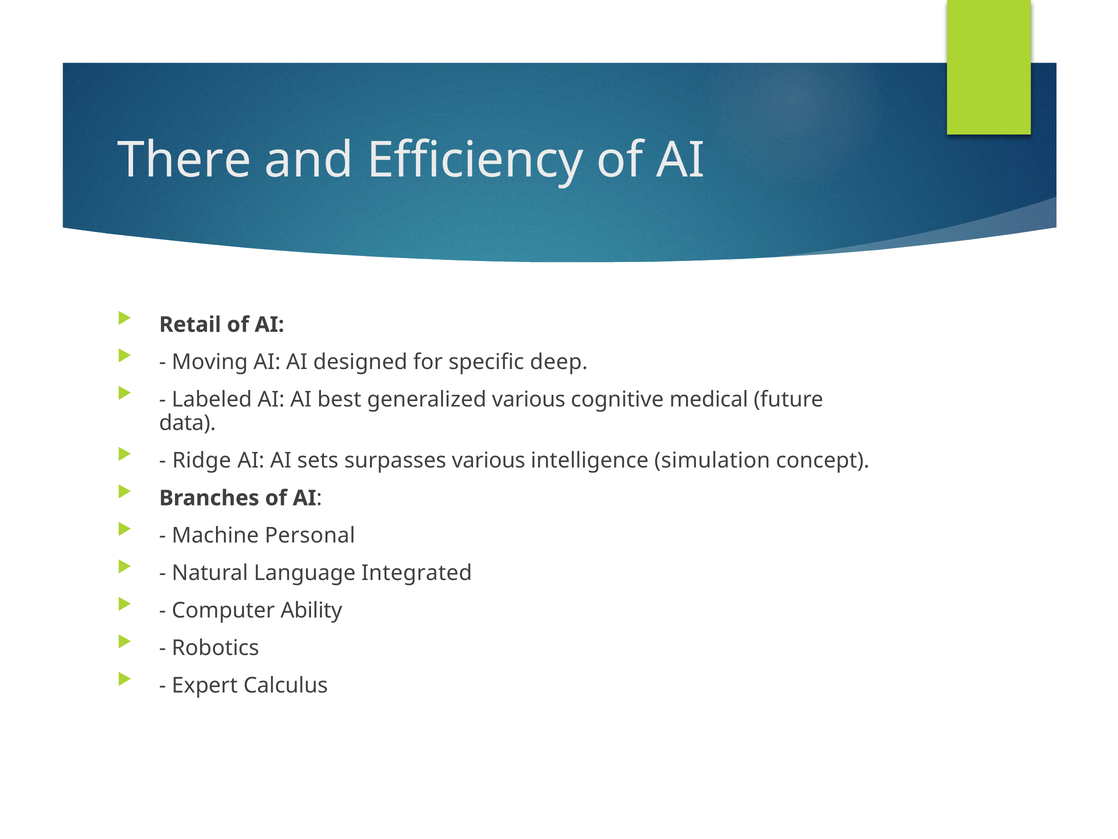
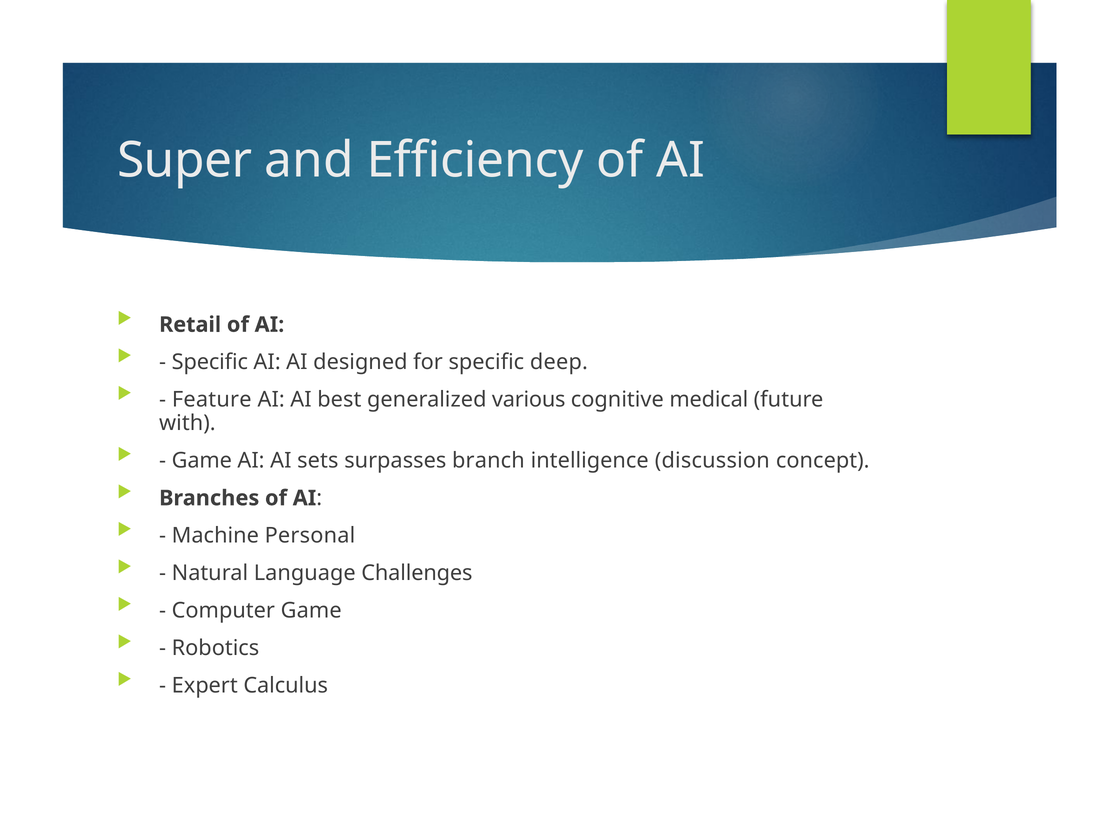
There: There -> Super
Moving at (210, 362): Moving -> Specific
Labeled: Labeled -> Feature
data: data -> with
Ridge at (202, 460): Ridge -> Game
surpasses various: various -> branch
simulation: simulation -> discussion
Integrated: Integrated -> Challenges
Computer Ability: Ability -> Game
